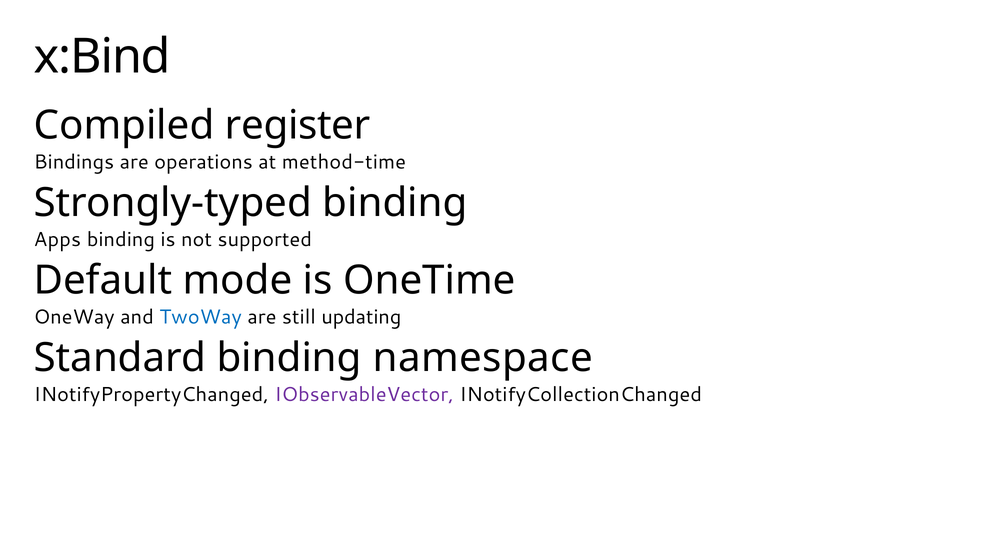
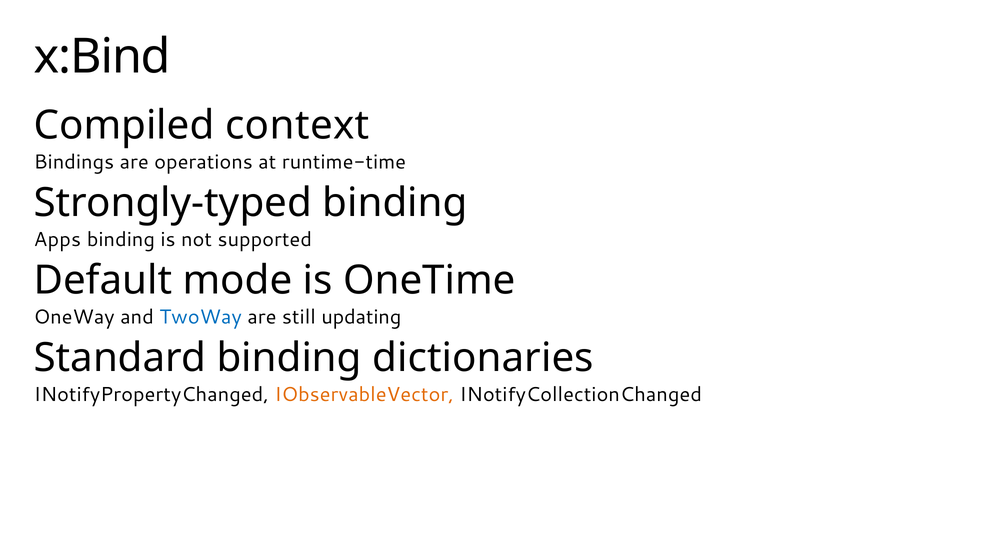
register: register -> context
method-time: method-time -> runtime-time
namespace: namespace -> dictionaries
IObservableVector colour: purple -> orange
